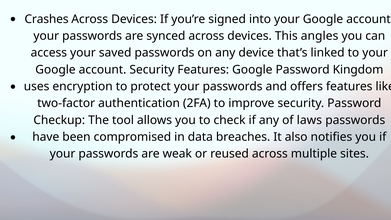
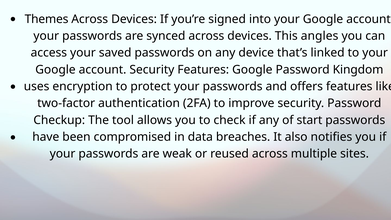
Crashes: Crashes -> Themes
laws: laws -> start
